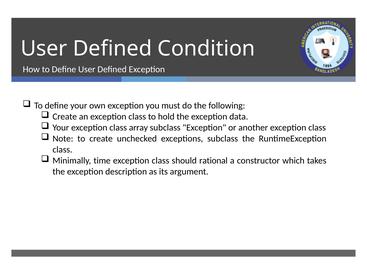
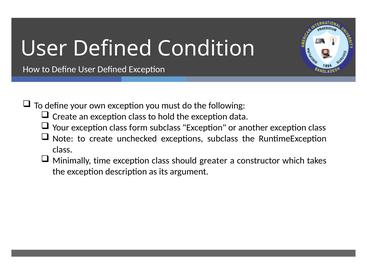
array: array -> form
rational: rational -> greater
